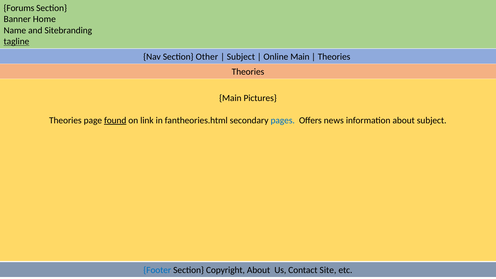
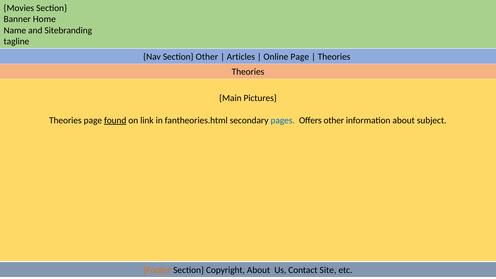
Forums: Forums -> Movies
tagline underline: present -> none
Subject at (241, 57): Subject -> Articles
Online Main: Main -> Page
Offers news: news -> other
Footer colour: blue -> orange
